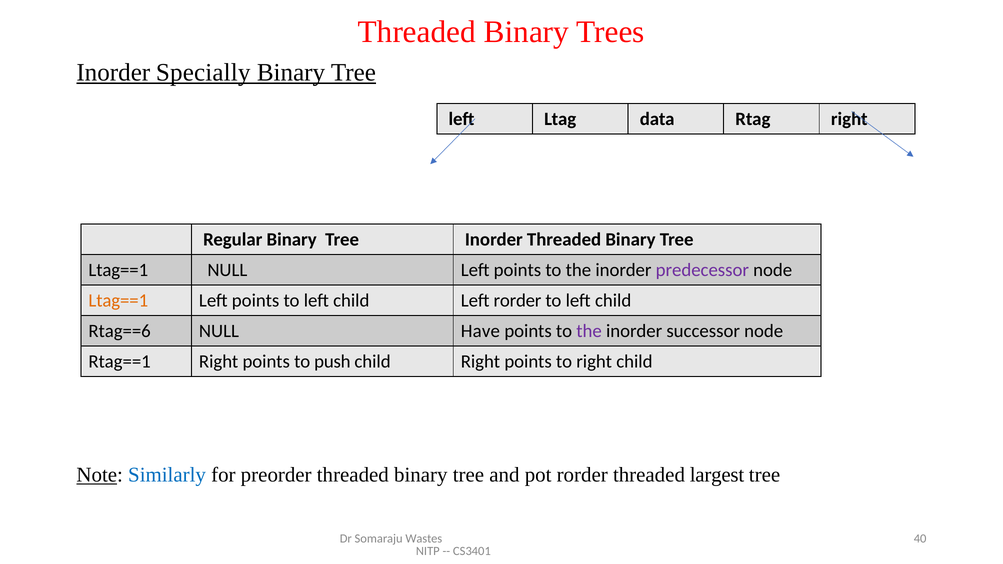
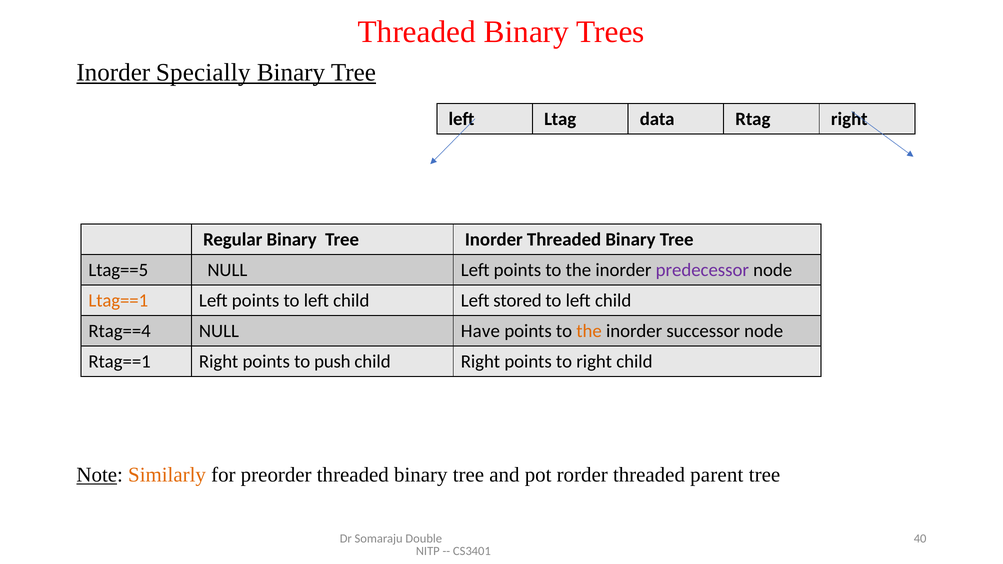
Ltag==1 at (118, 270): Ltag==1 -> Ltag==5
Left rorder: rorder -> stored
Rtag==6: Rtag==6 -> Rtag==4
the at (589, 331) colour: purple -> orange
Similarly colour: blue -> orange
largest: largest -> parent
Wastes: Wastes -> Double
